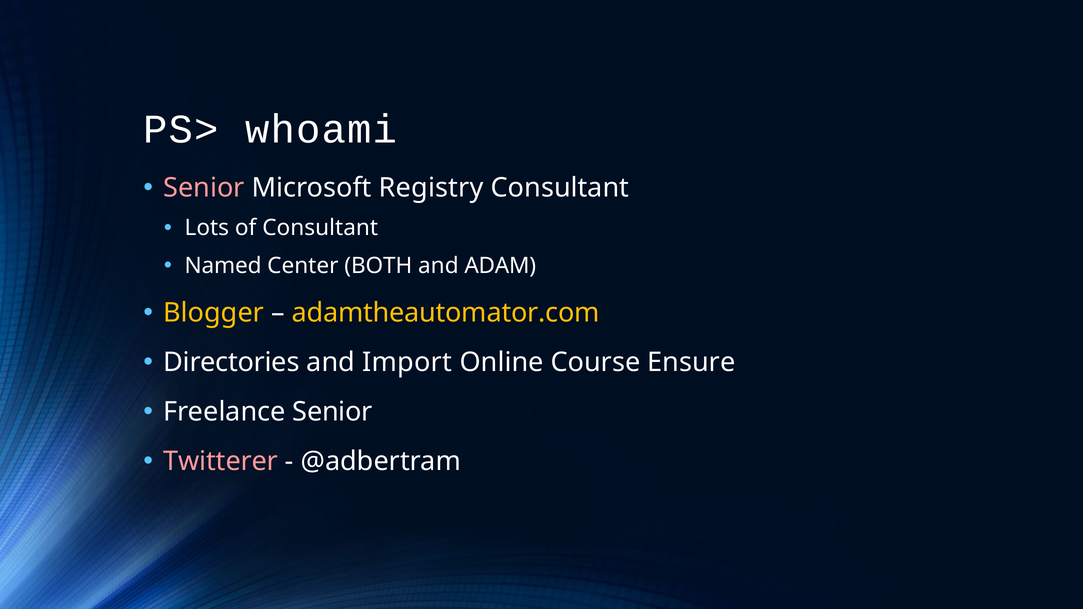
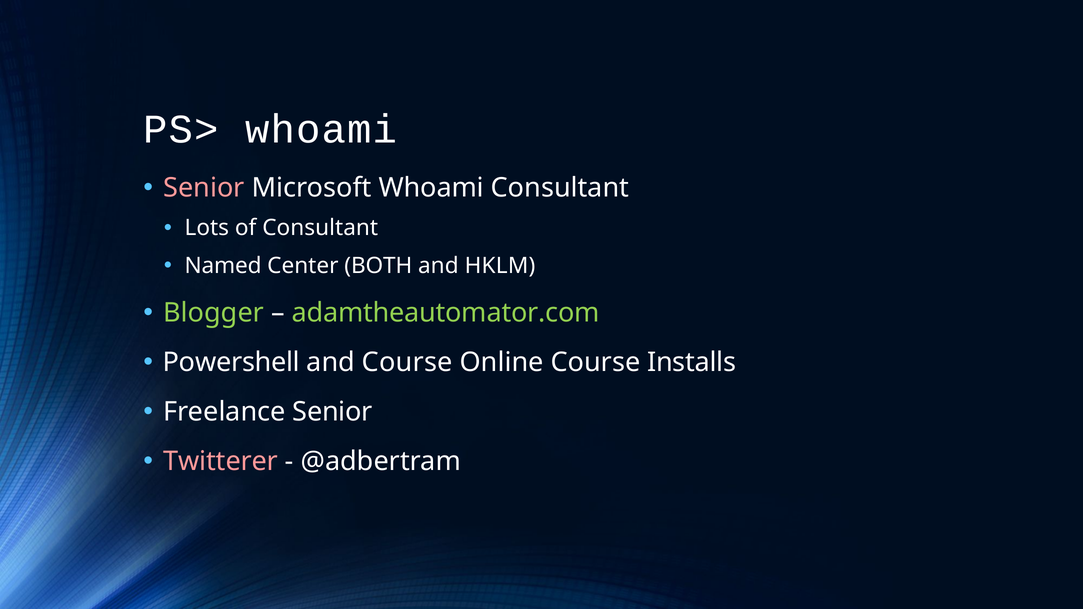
Microsoft Registry: Registry -> Whoami
ADAM: ADAM -> HKLM
Blogger colour: yellow -> light green
adamtheautomator.com colour: yellow -> light green
Directories: Directories -> Powershell
and Import: Import -> Course
Ensure: Ensure -> Installs
